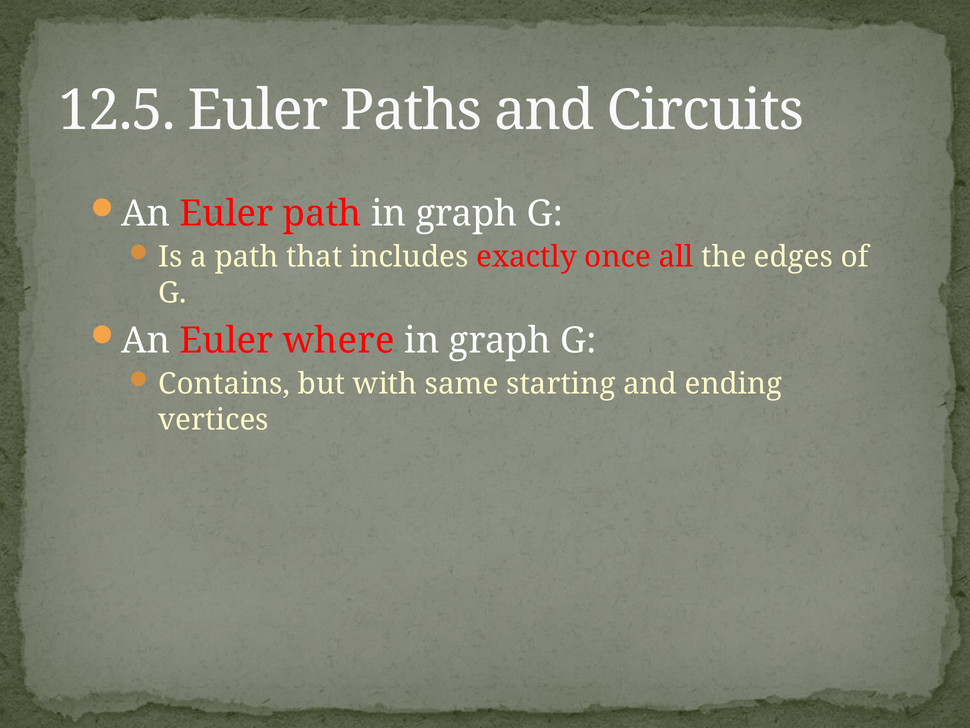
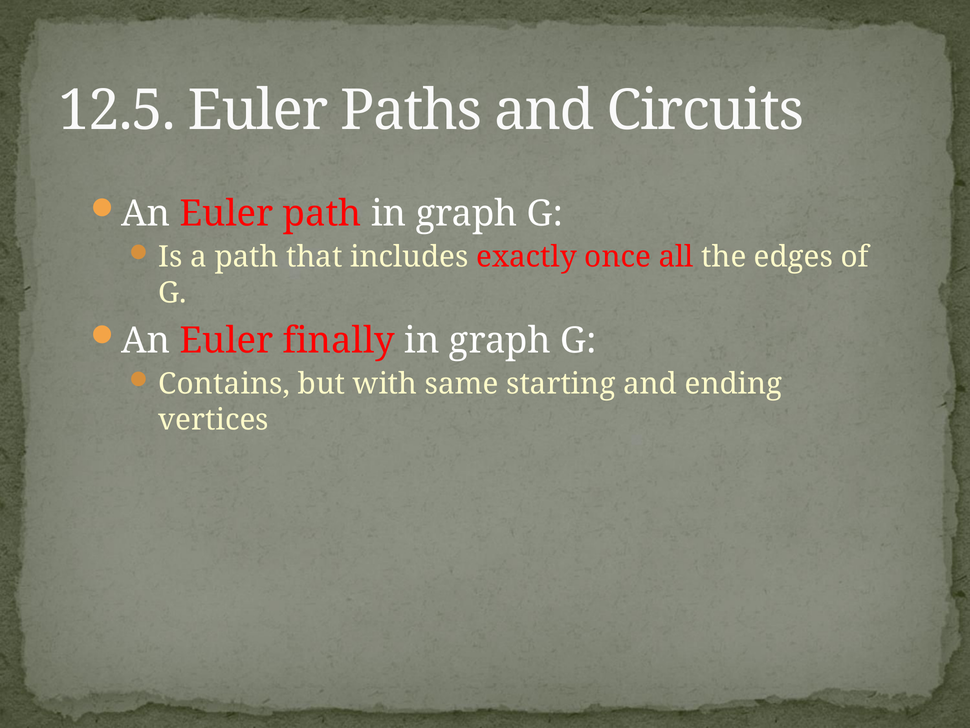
where: where -> finally
